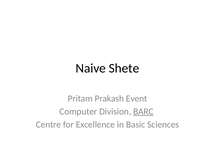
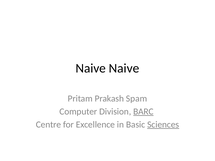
Naive Shete: Shete -> Naive
Event: Event -> Spam
Sciences underline: none -> present
